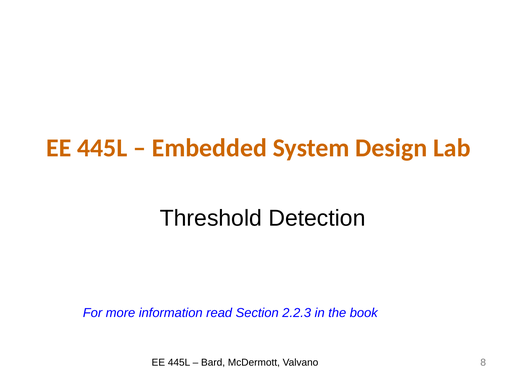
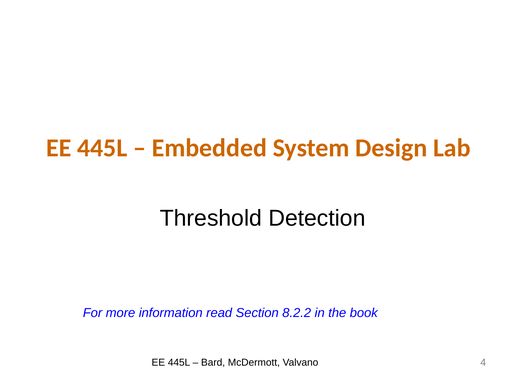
2.2.3: 2.2.3 -> 8.2.2
8: 8 -> 4
